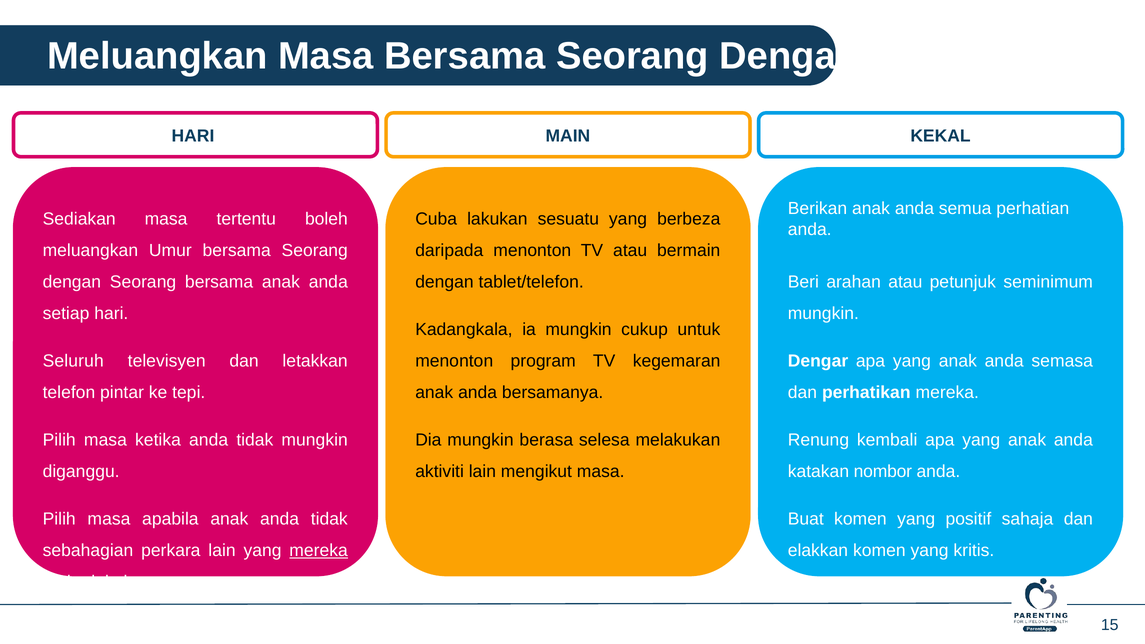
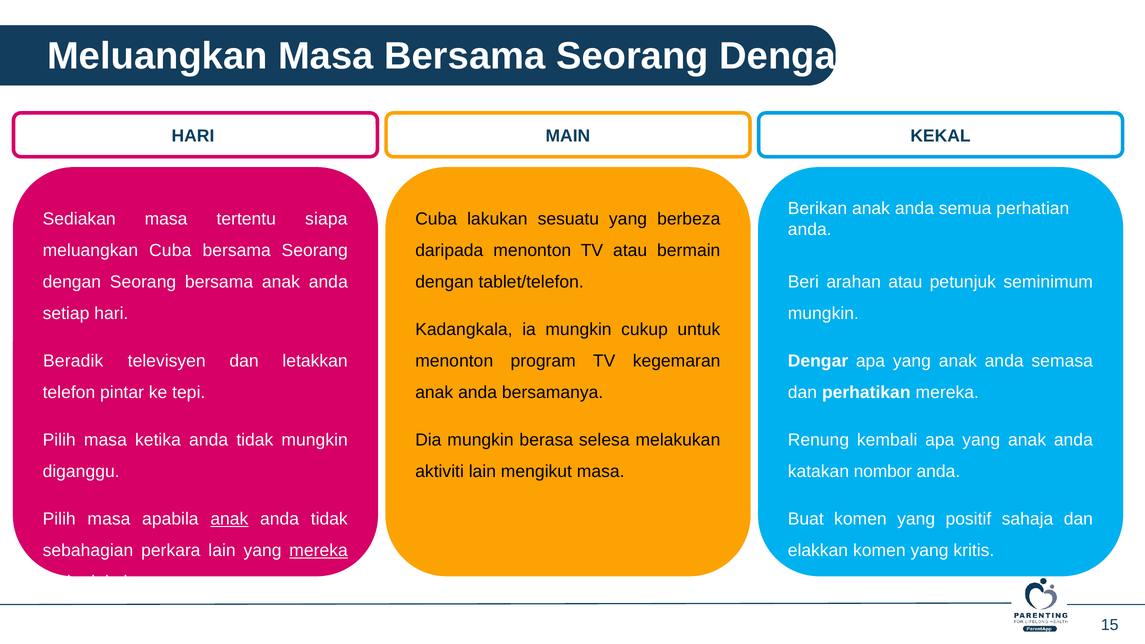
boleh: boleh -> siapa
meluangkan Umur: Umur -> Cuba
Seluruh: Seluruh -> Beradik
anak at (229, 519) underline: none -> present
